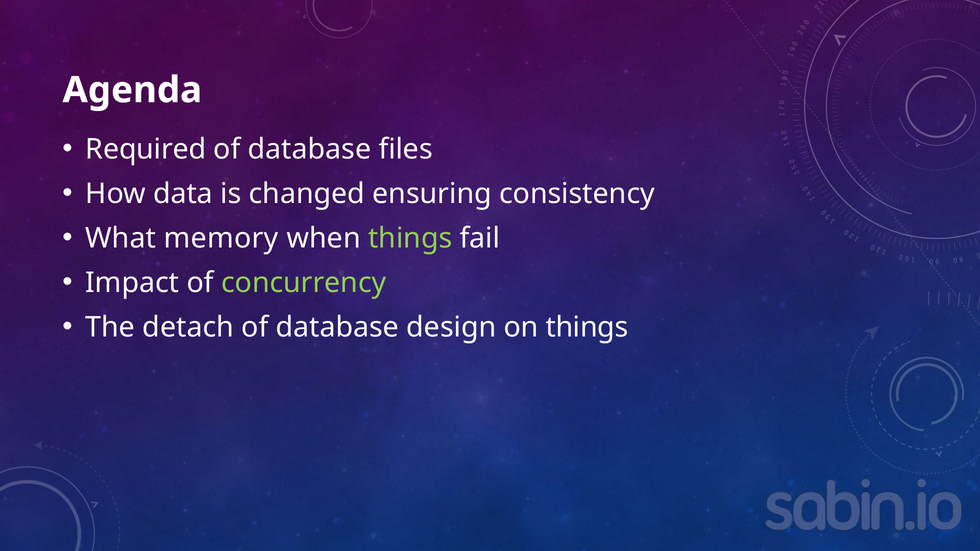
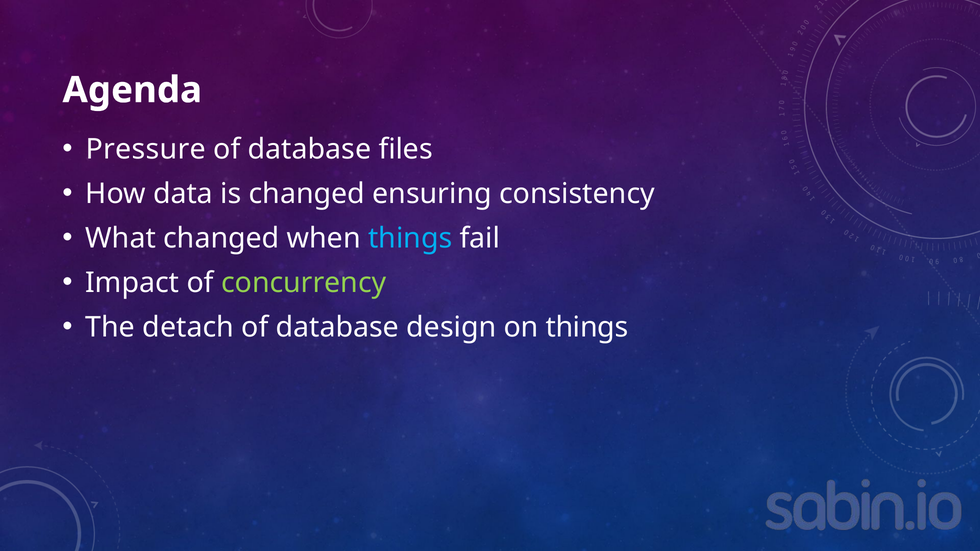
Required: Required -> Pressure
What memory: memory -> changed
things at (410, 239) colour: light green -> light blue
